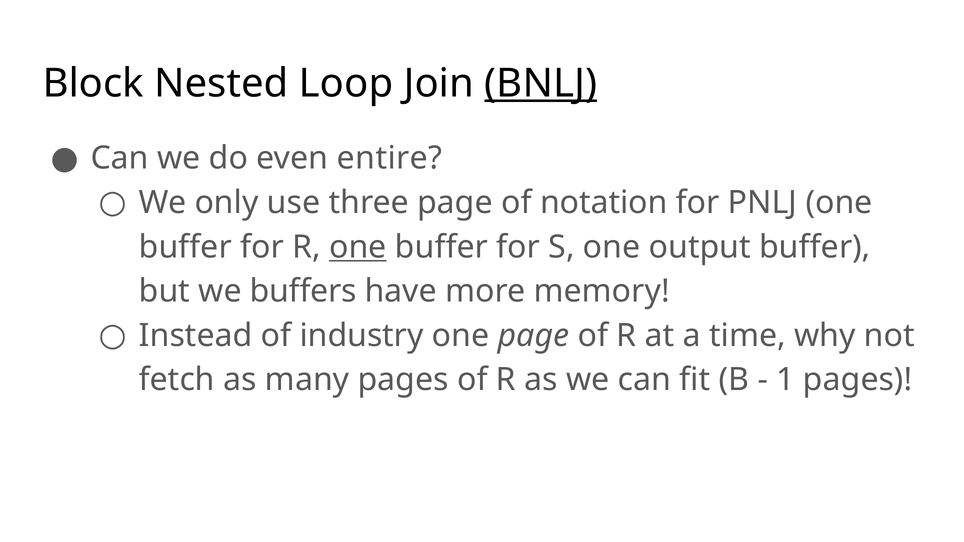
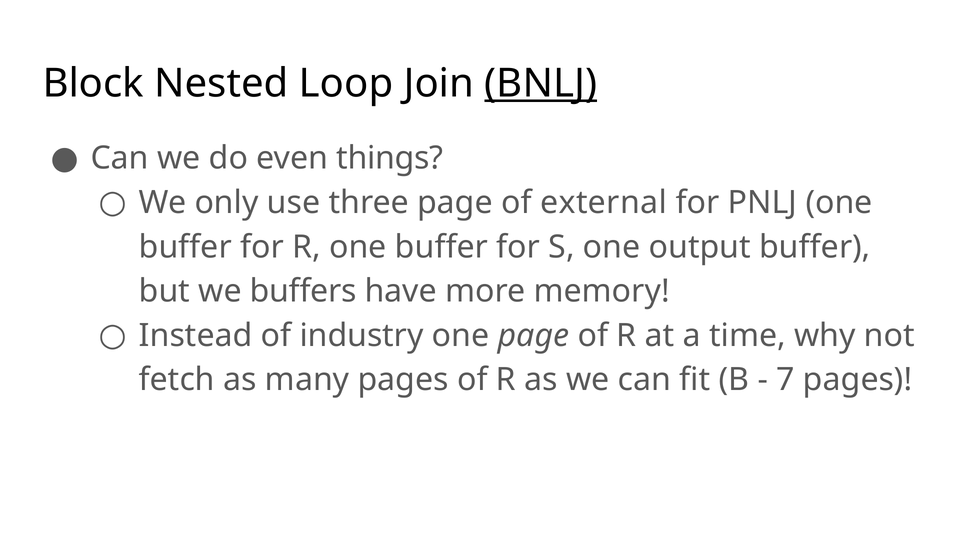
entire: entire -> things
notation: notation -> external
one at (358, 247) underline: present -> none
1: 1 -> 7
